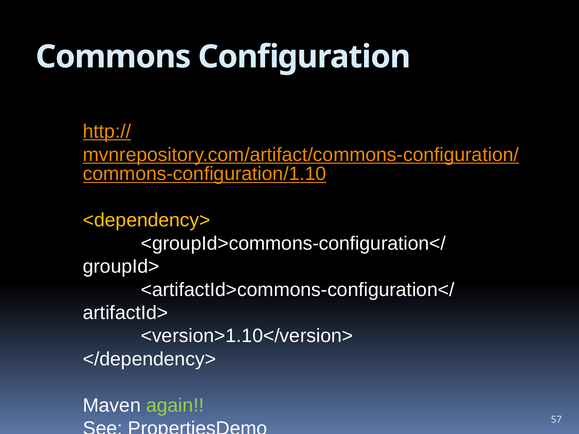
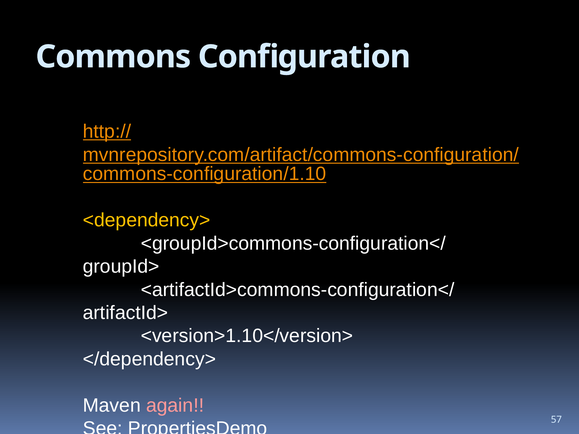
again colour: light green -> pink
